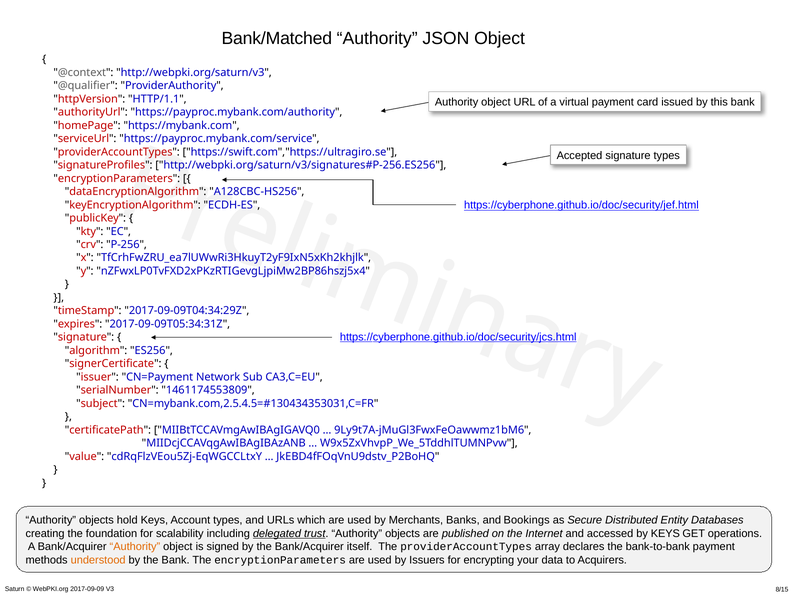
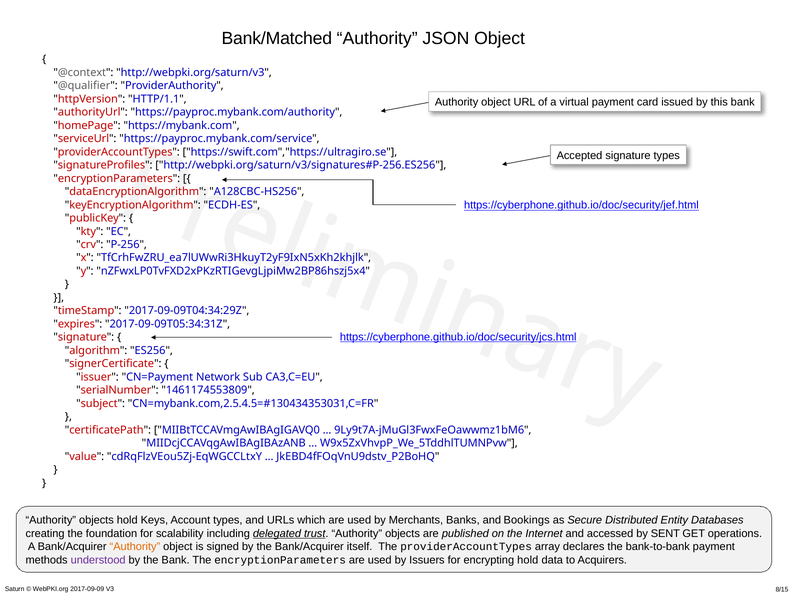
by KEYS: KEYS -> SENT
understood colour: orange -> purple
encrypting your: your -> hold
